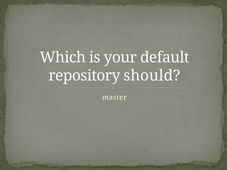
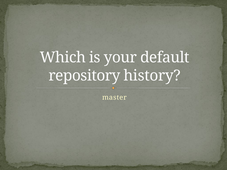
should: should -> history
